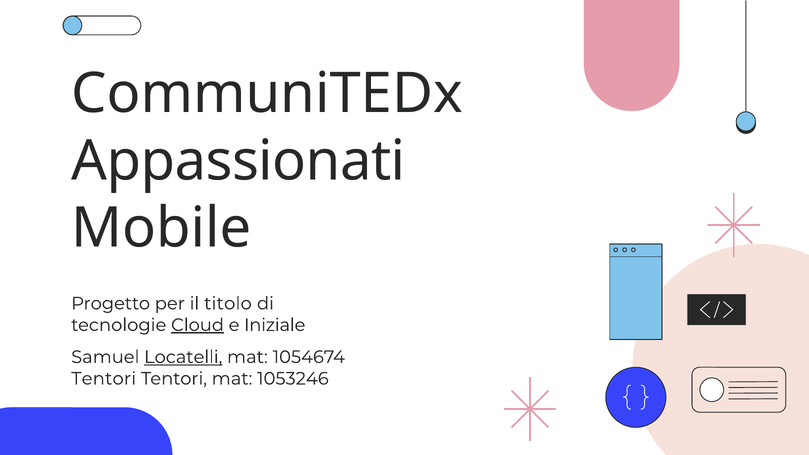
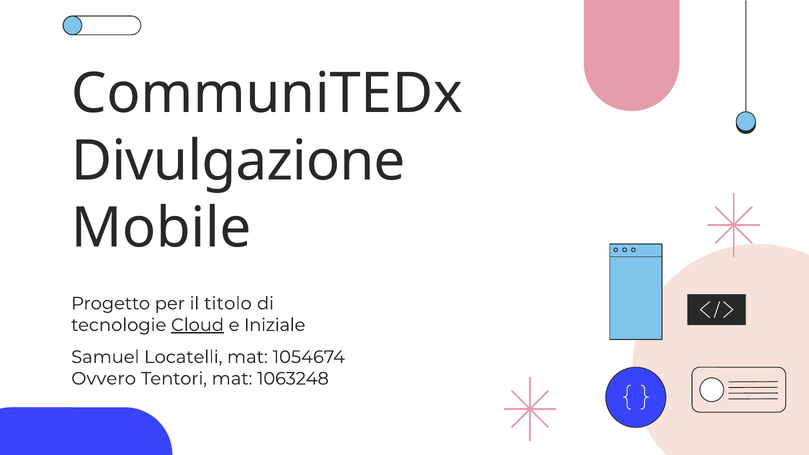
Appassionati: Appassionati -> Divulgazione
Locatelli underline: present -> none
Tentori at (104, 379): Tentori -> Ovvero
1053246: 1053246 -> 1063248
